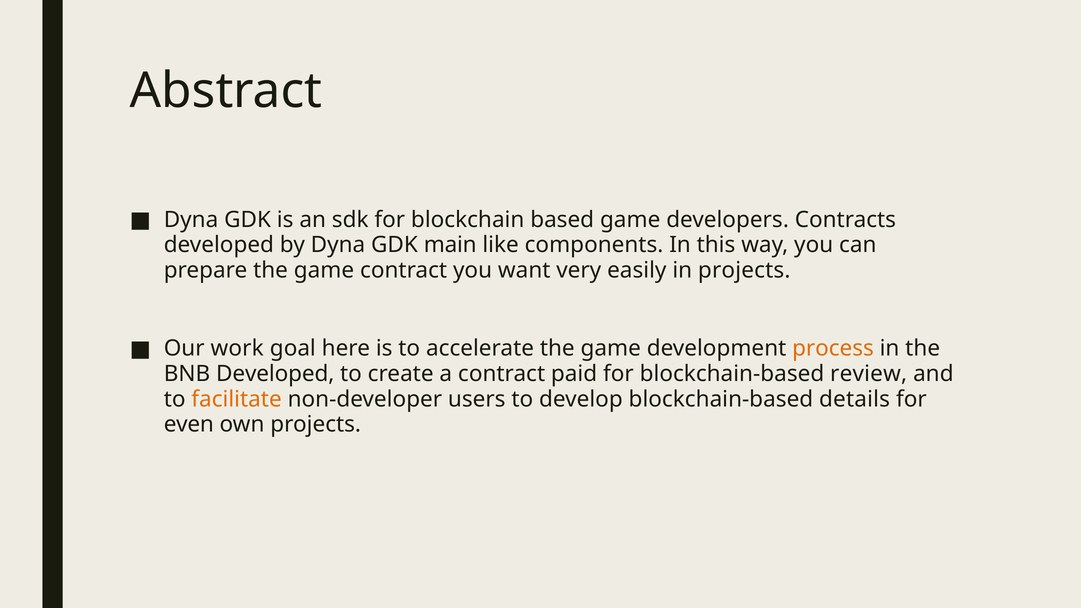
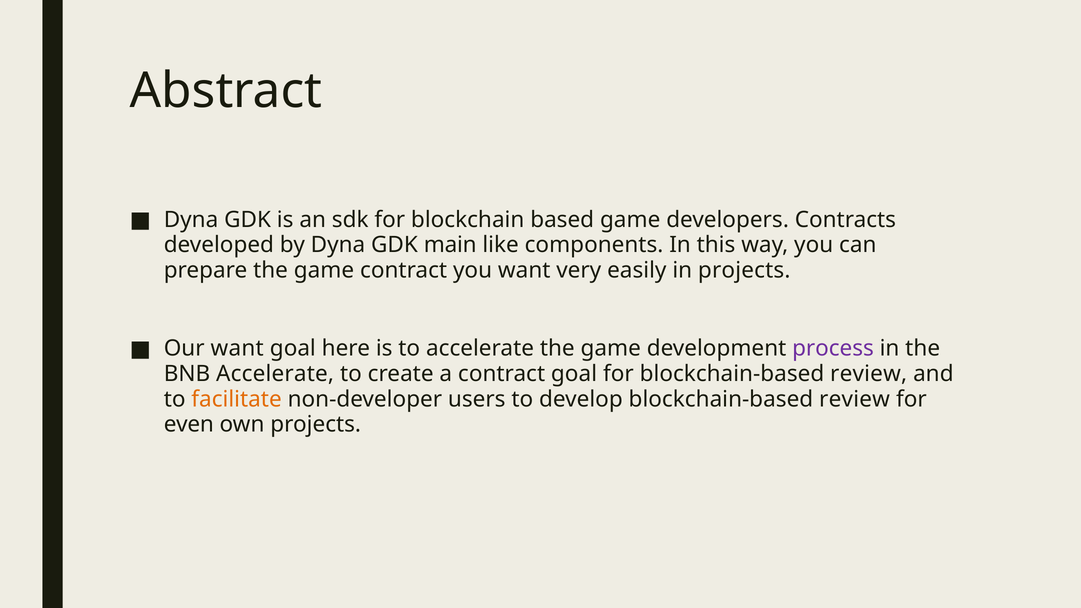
Our work: work -> want
process colour: orange -> purple
BNB Developed: Developed -> Accelerate
contract paid: paid -> goal
develop blockchain-based details: details -> review
